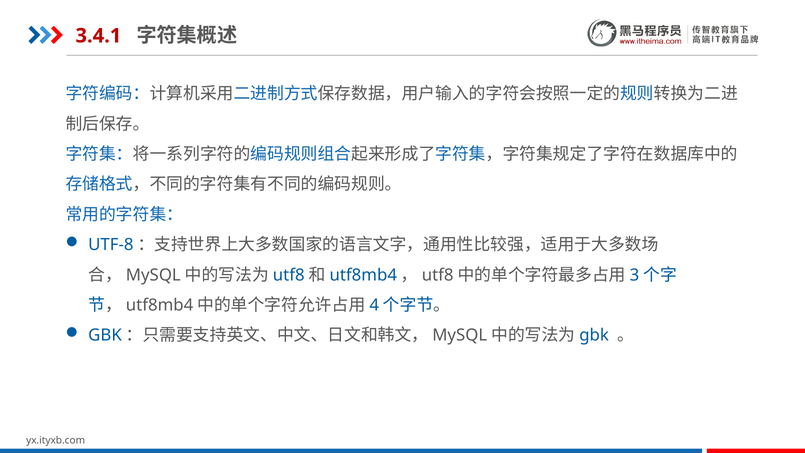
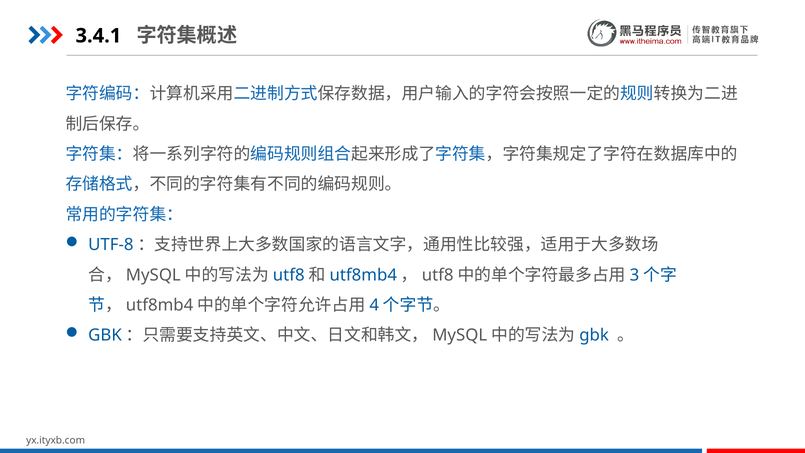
3.4.1 colour: red -> black
